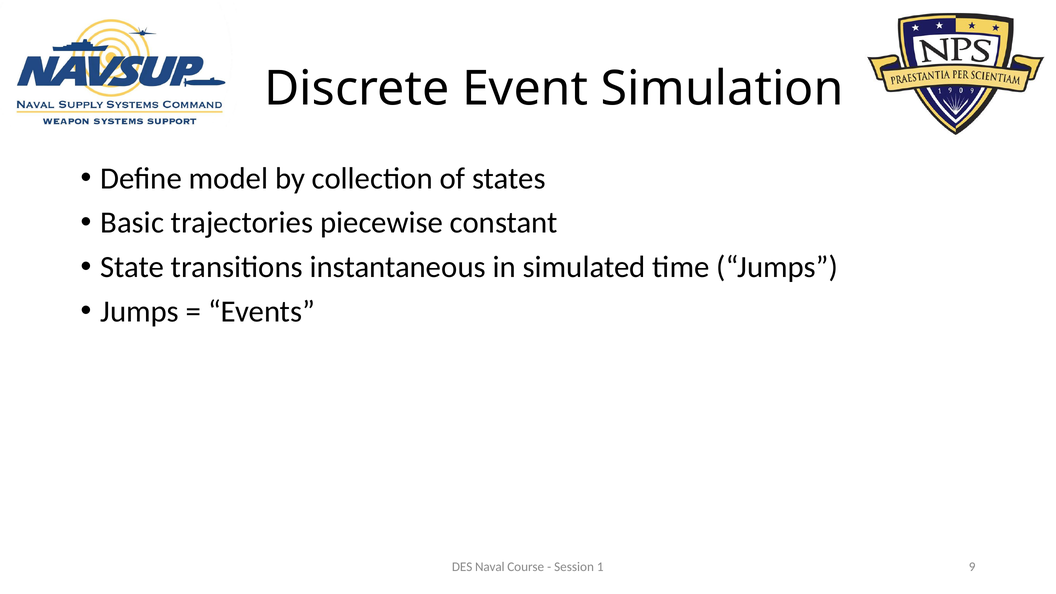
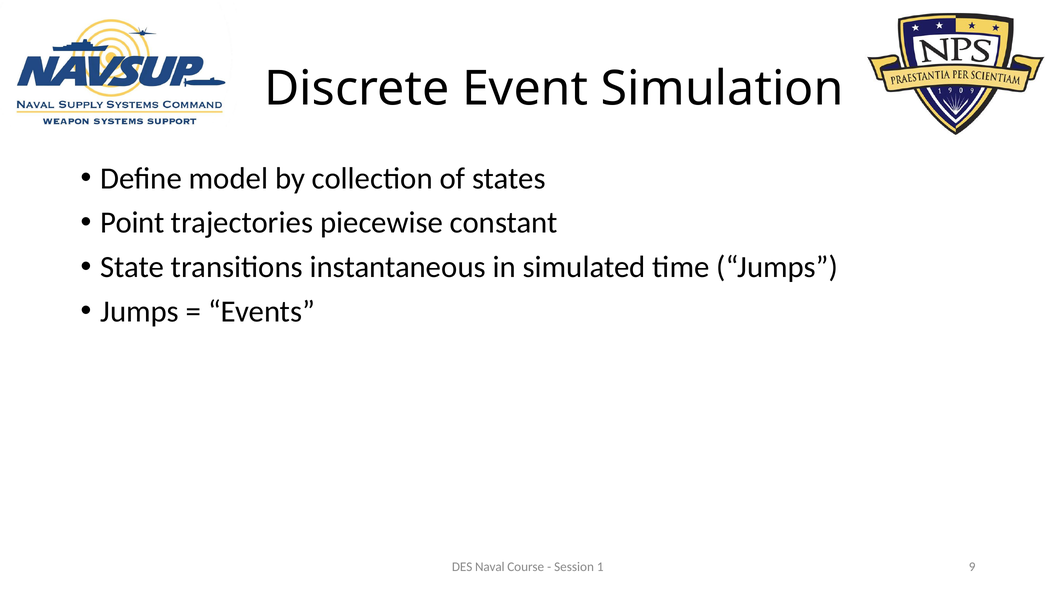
Basic: Basic -> Point
